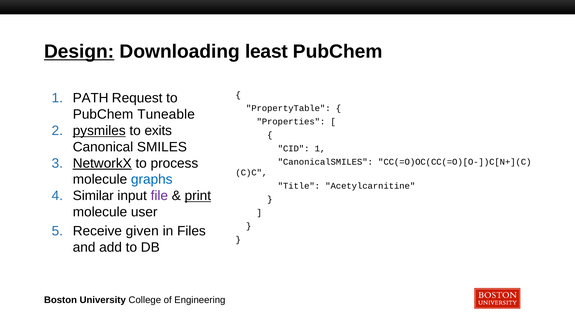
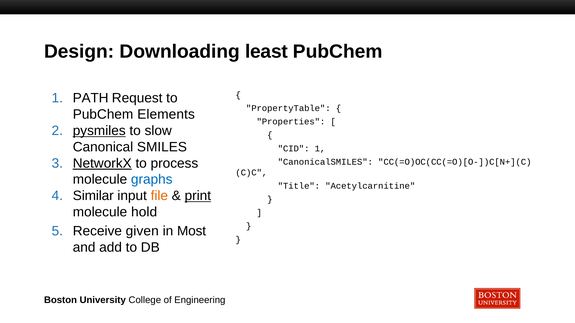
Design underline: present -> none
Tuneable: Tuneable -> Elements
exits: exits -> slow
file colour: purple -> orange
user: user -> hold
Files: Files -> Most
